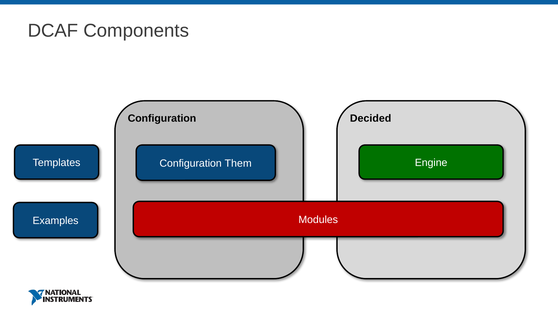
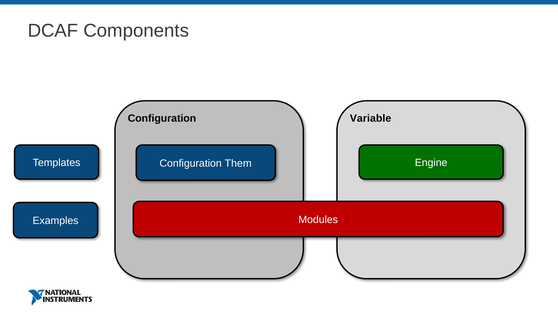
Decided: Decided -> Variable
